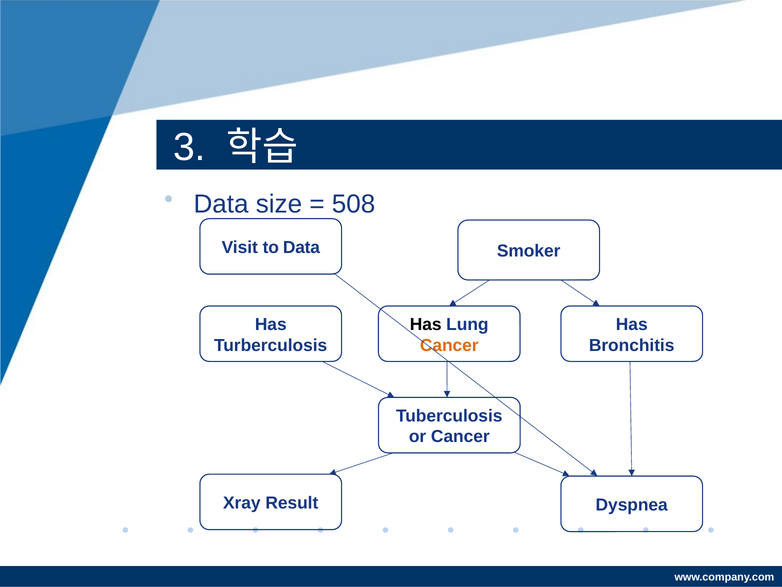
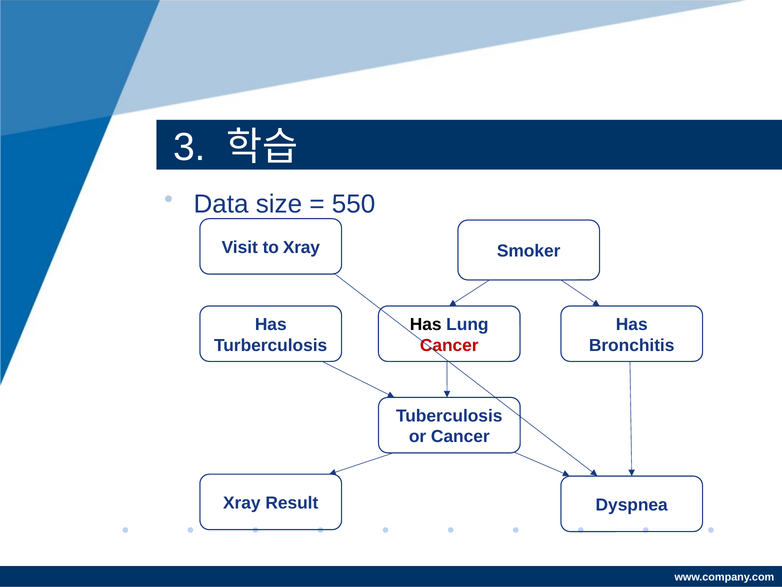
508: 508 -> 550
to Data: Data -> Xray
Cancer at (449, 345) colour: orange -> red
